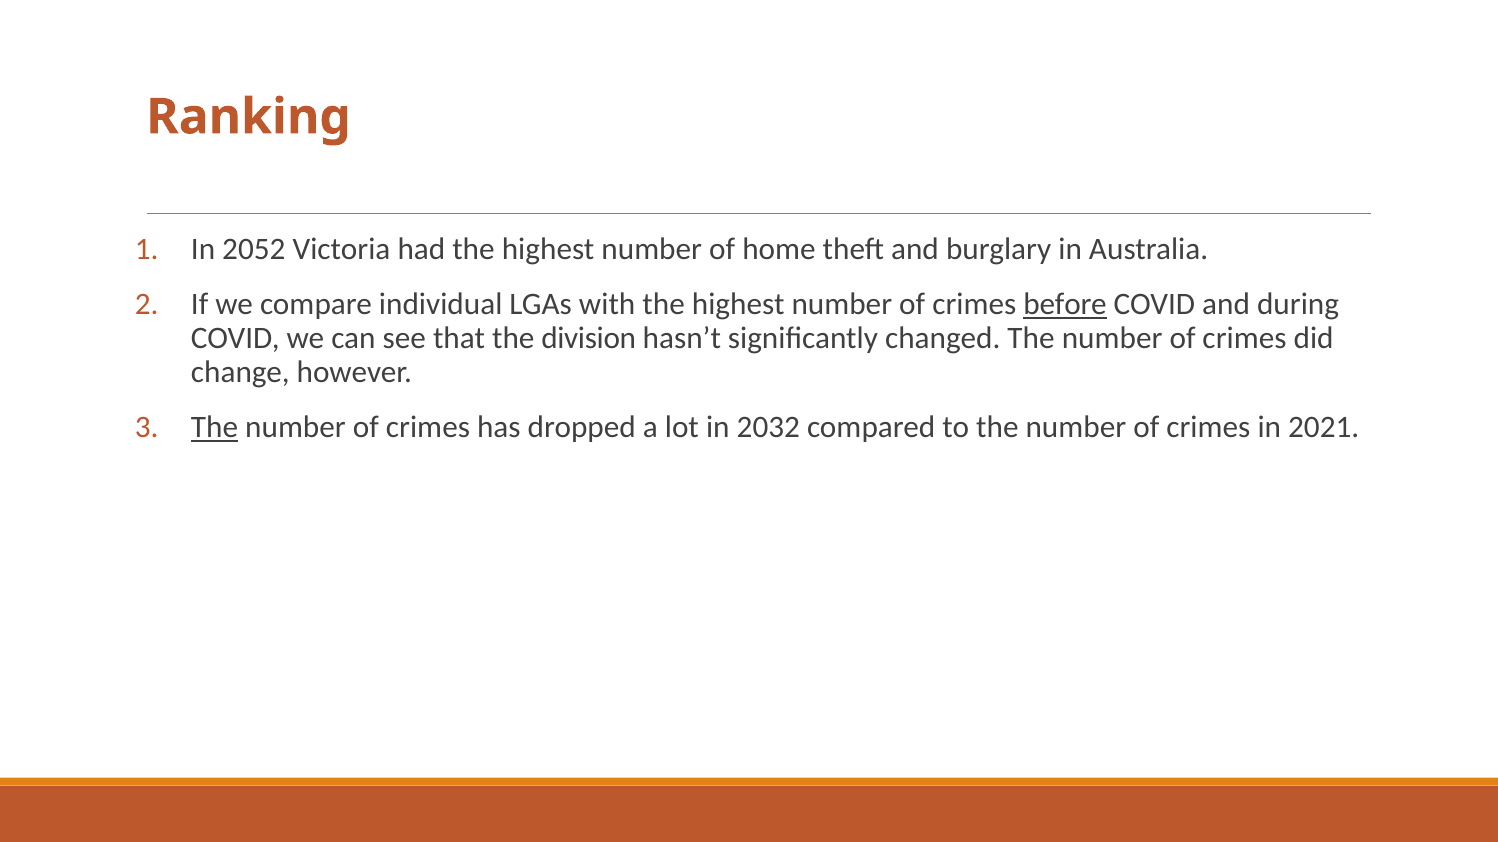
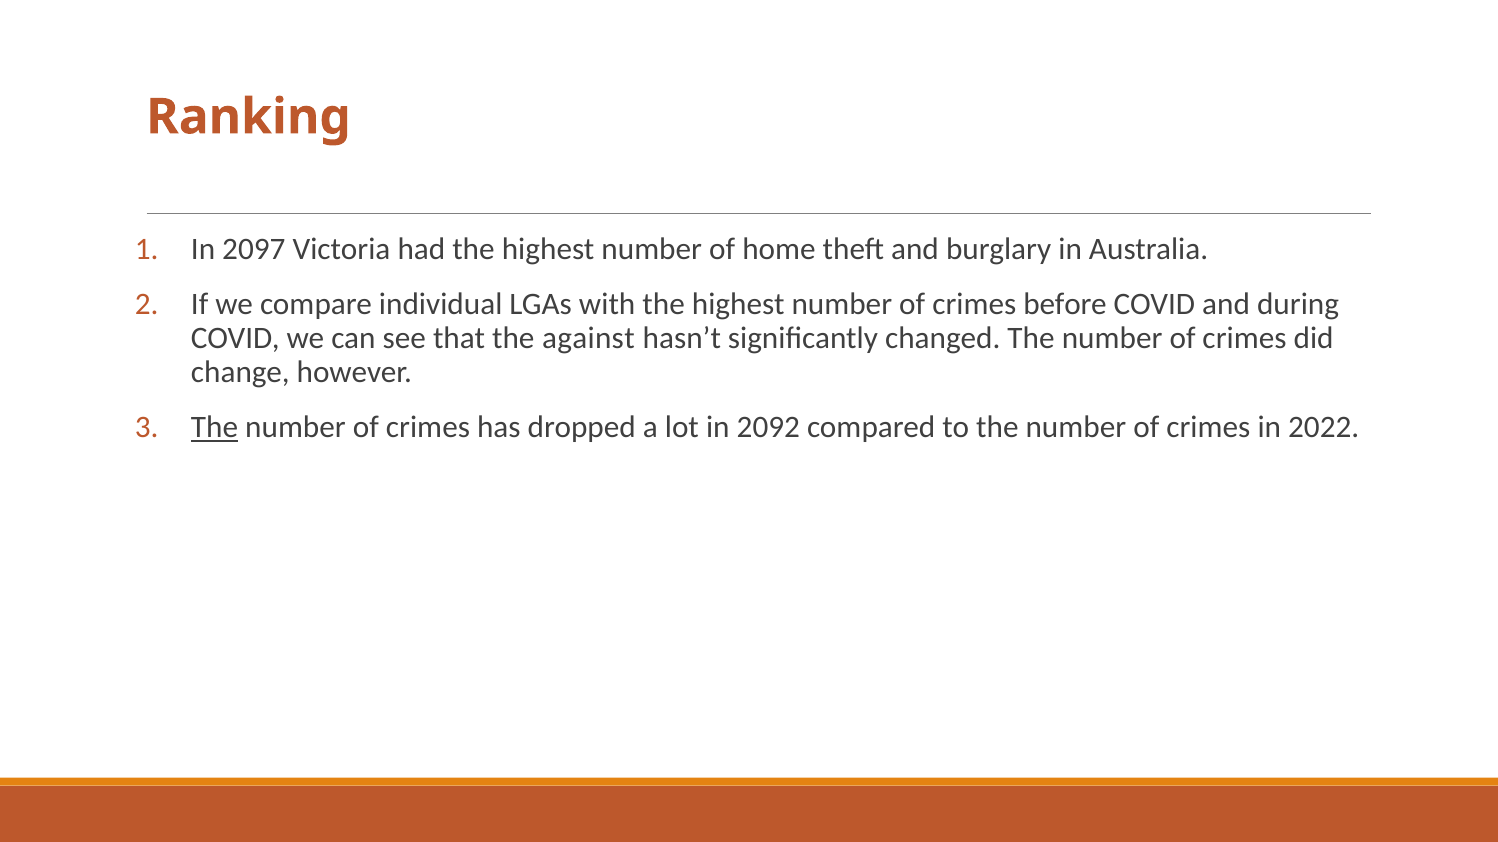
2052: 2052 -> 2097
before underline: present -> none
division: division -> against
2032: 2032 -> 2092
2021: 2021 -> 2022
